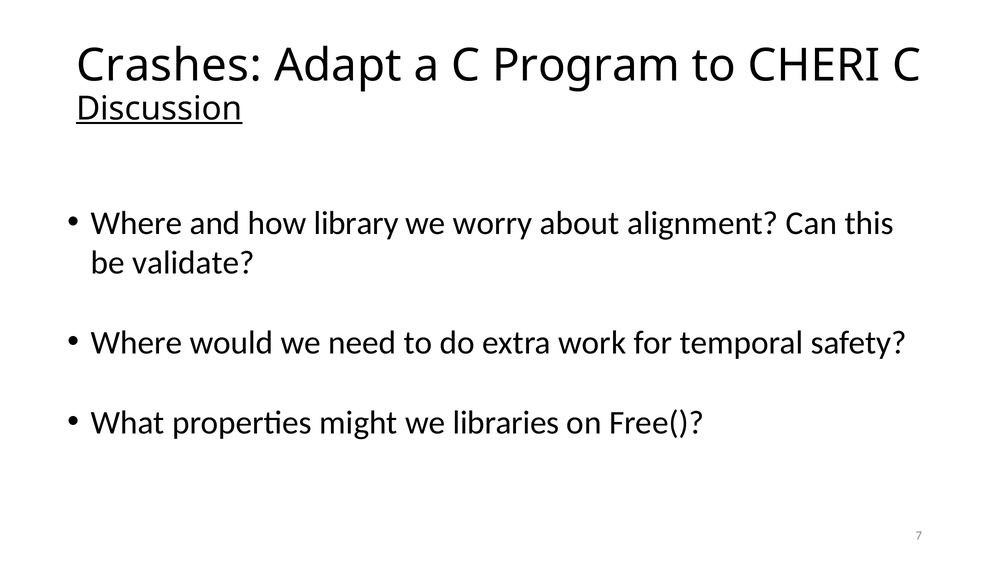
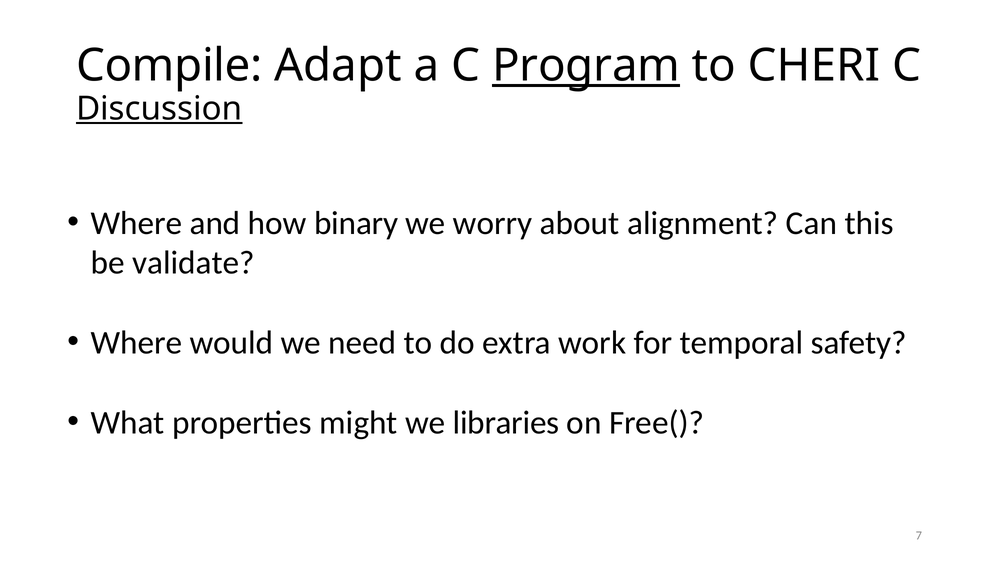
Crashes: Crashes -> Compile
Program underline: none -> present
library: library -> binary
